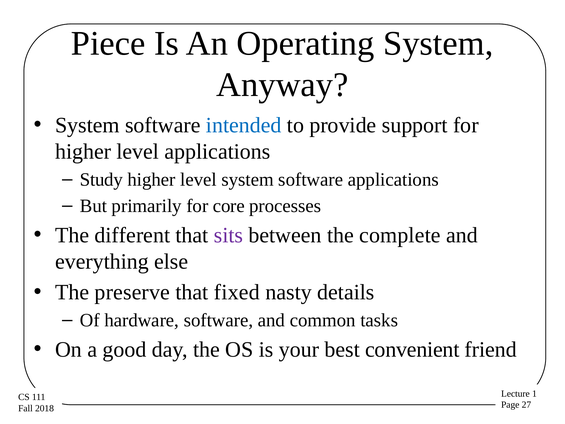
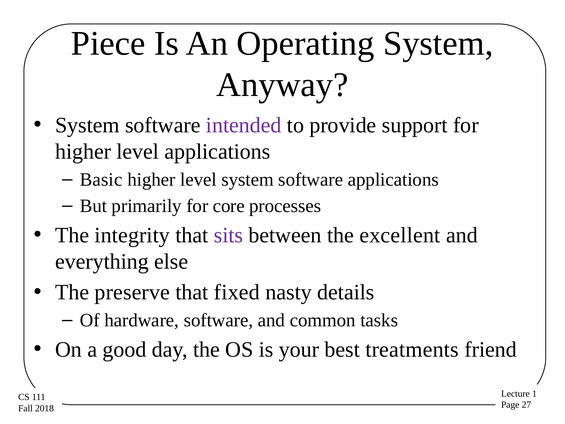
intended colour: blue -> purple
Study: Study -> Basic
different: different -> integrity
complete: complete -> excellent
convenient: convenient -> treatments
